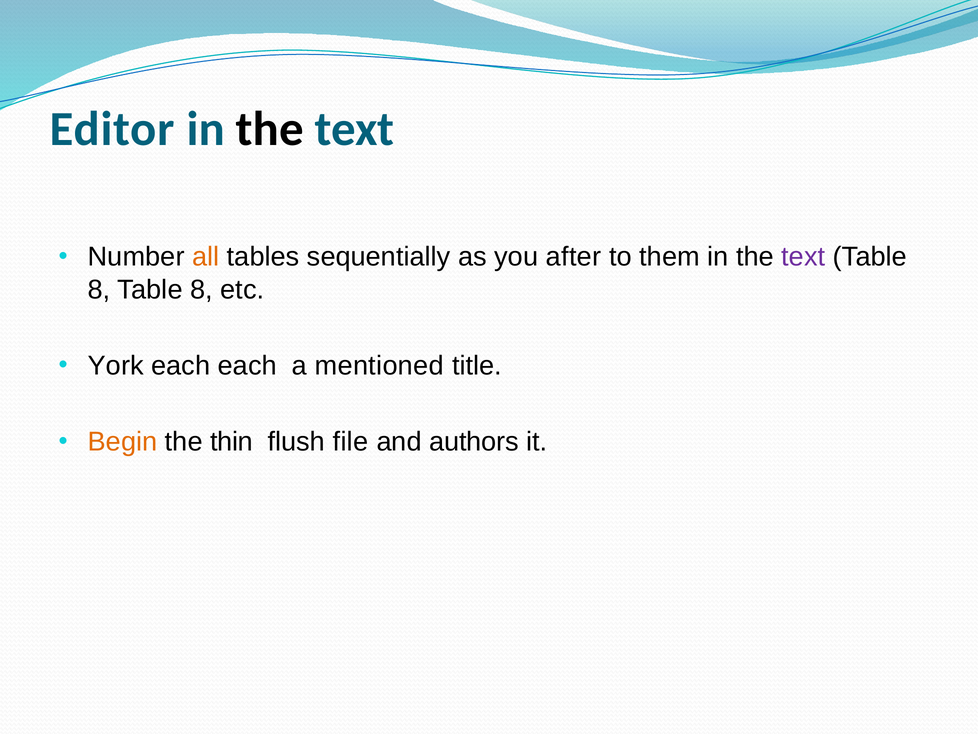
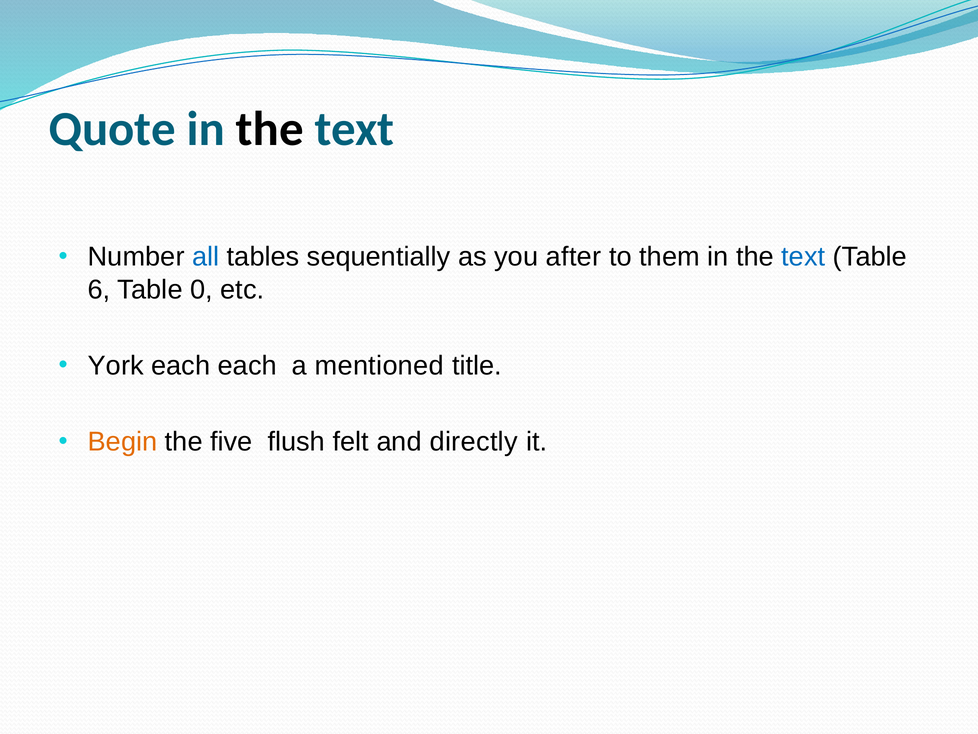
Editor: Editor -> Quote
all colour: orange -> blue
text at (803, 257) colour: purple -> blue
8 at (99, 289): 8 -> 6
8 at (202, 289): 8 -> 0
thin: thin -> five
file: file -> felt
authors: authors -> directly
